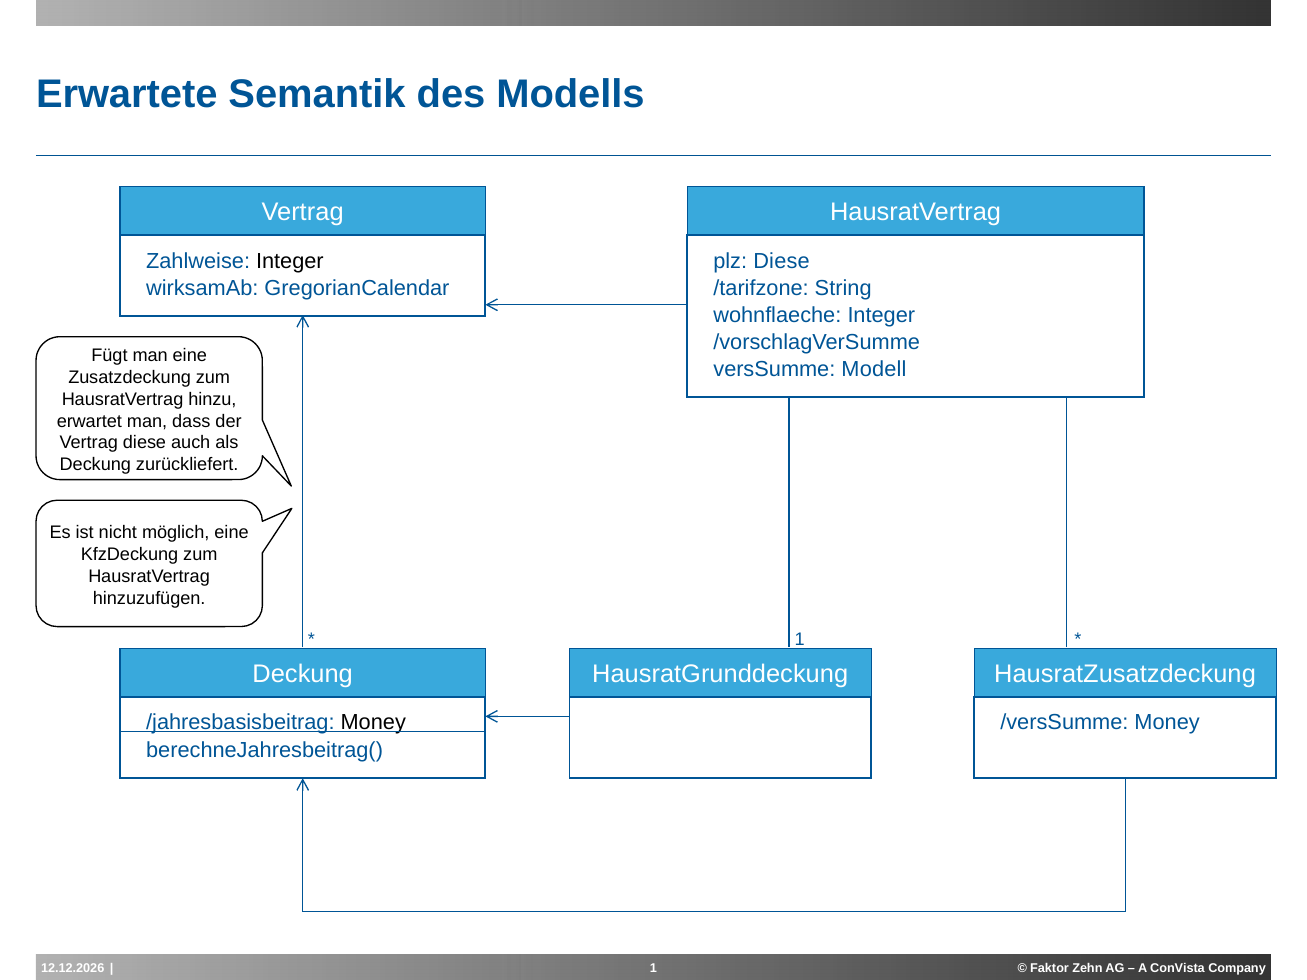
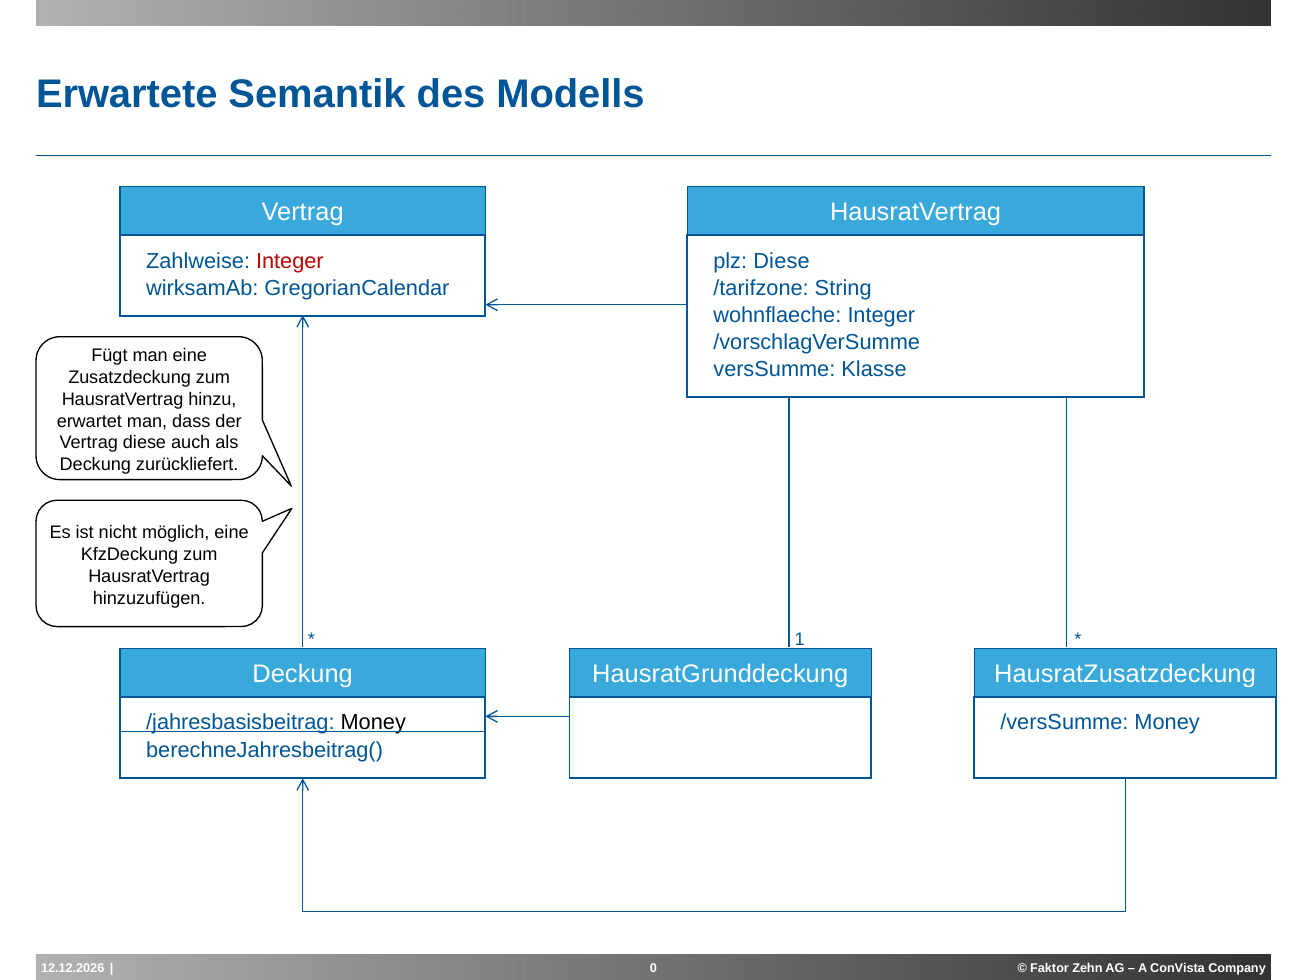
Integer at (290, 261) colour: black -> red
Modell: Modell -> Klasse
1 at (653, 968): 1 -> 0
